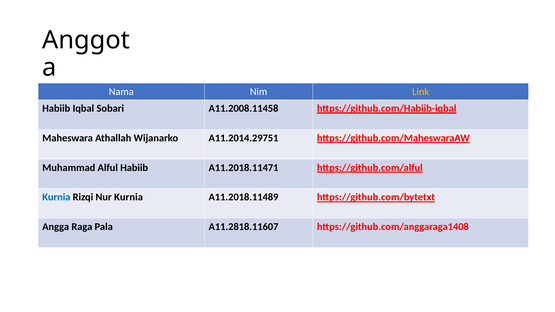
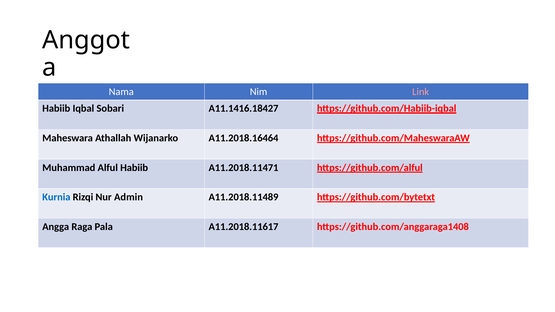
Link colour: yellow -> pink
A11.2008.11458: A11.2008.11458 -> A11.1416.18427
A11.2014.29751: A11.2014.29751 -> A11.2018.16464
Nur Kurnia: Kurnia -> Admin
A11.2818.11607: A11.2818.11607 -> A11.2018.11617
